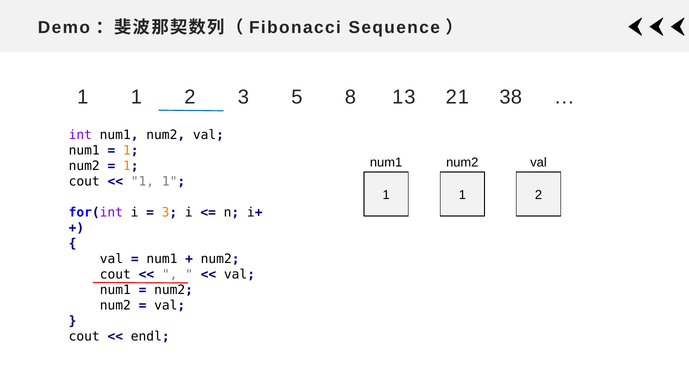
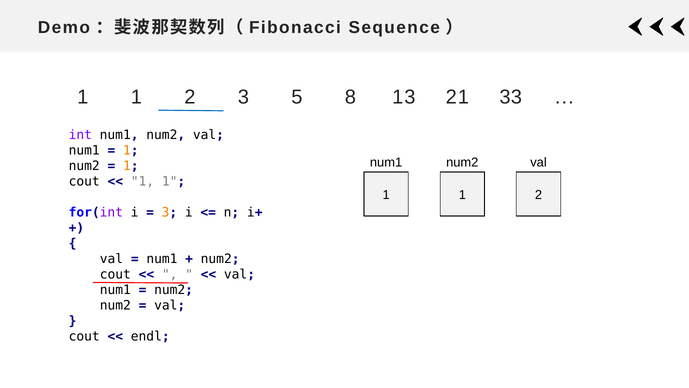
38: 38 -> 33
